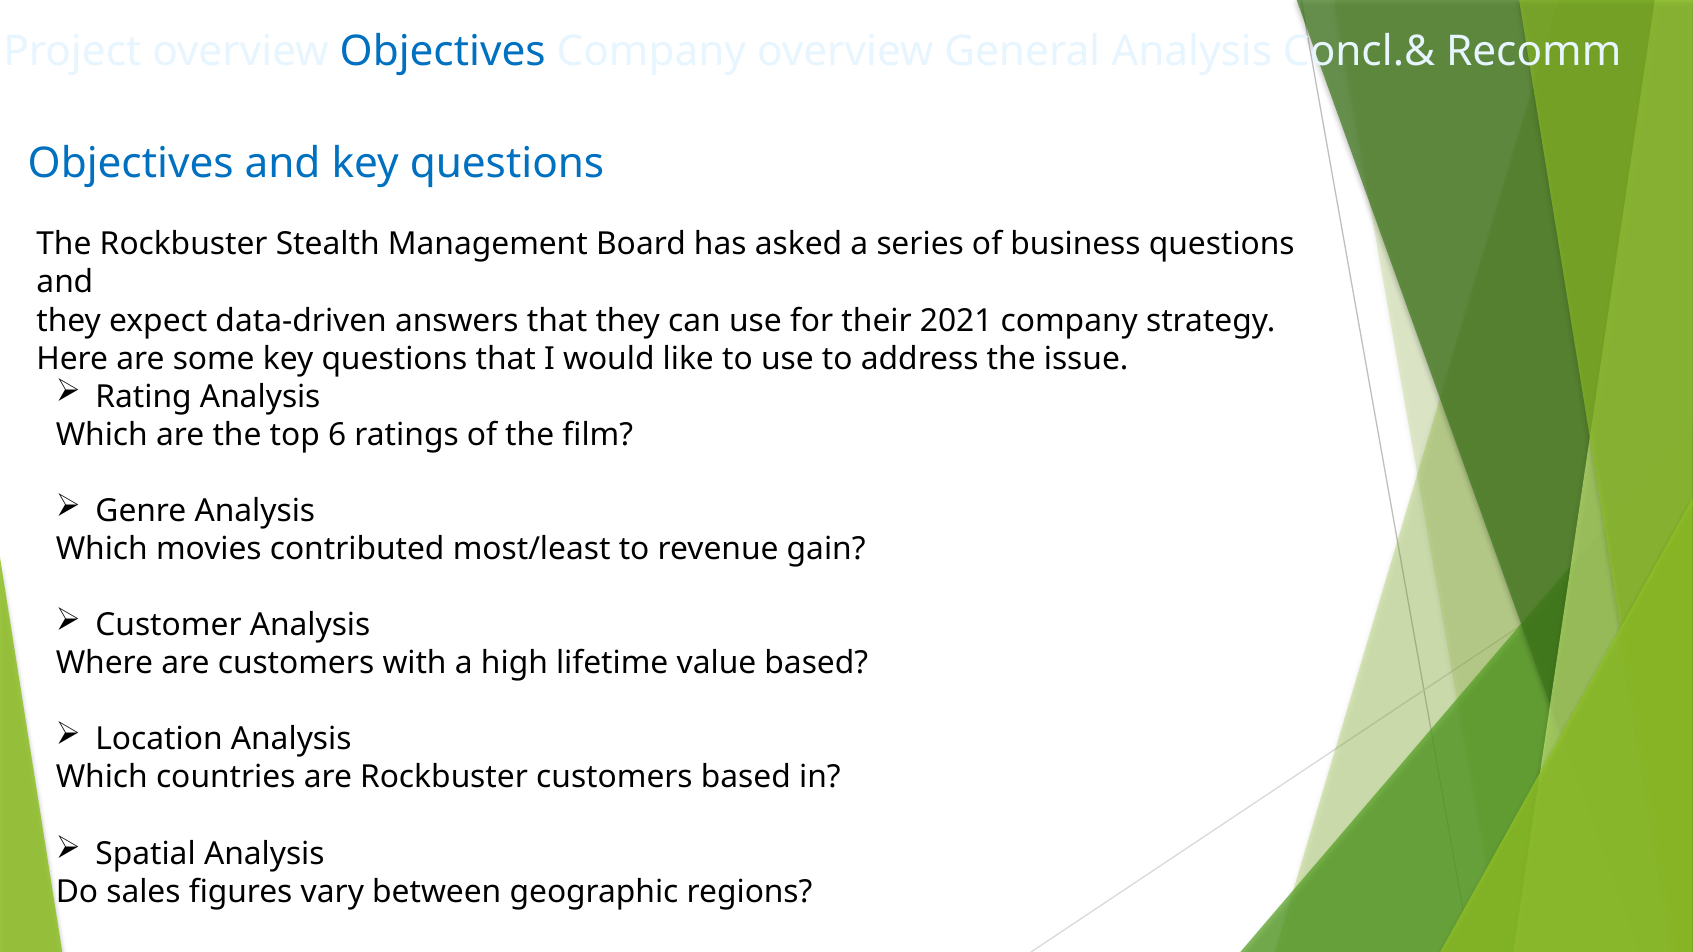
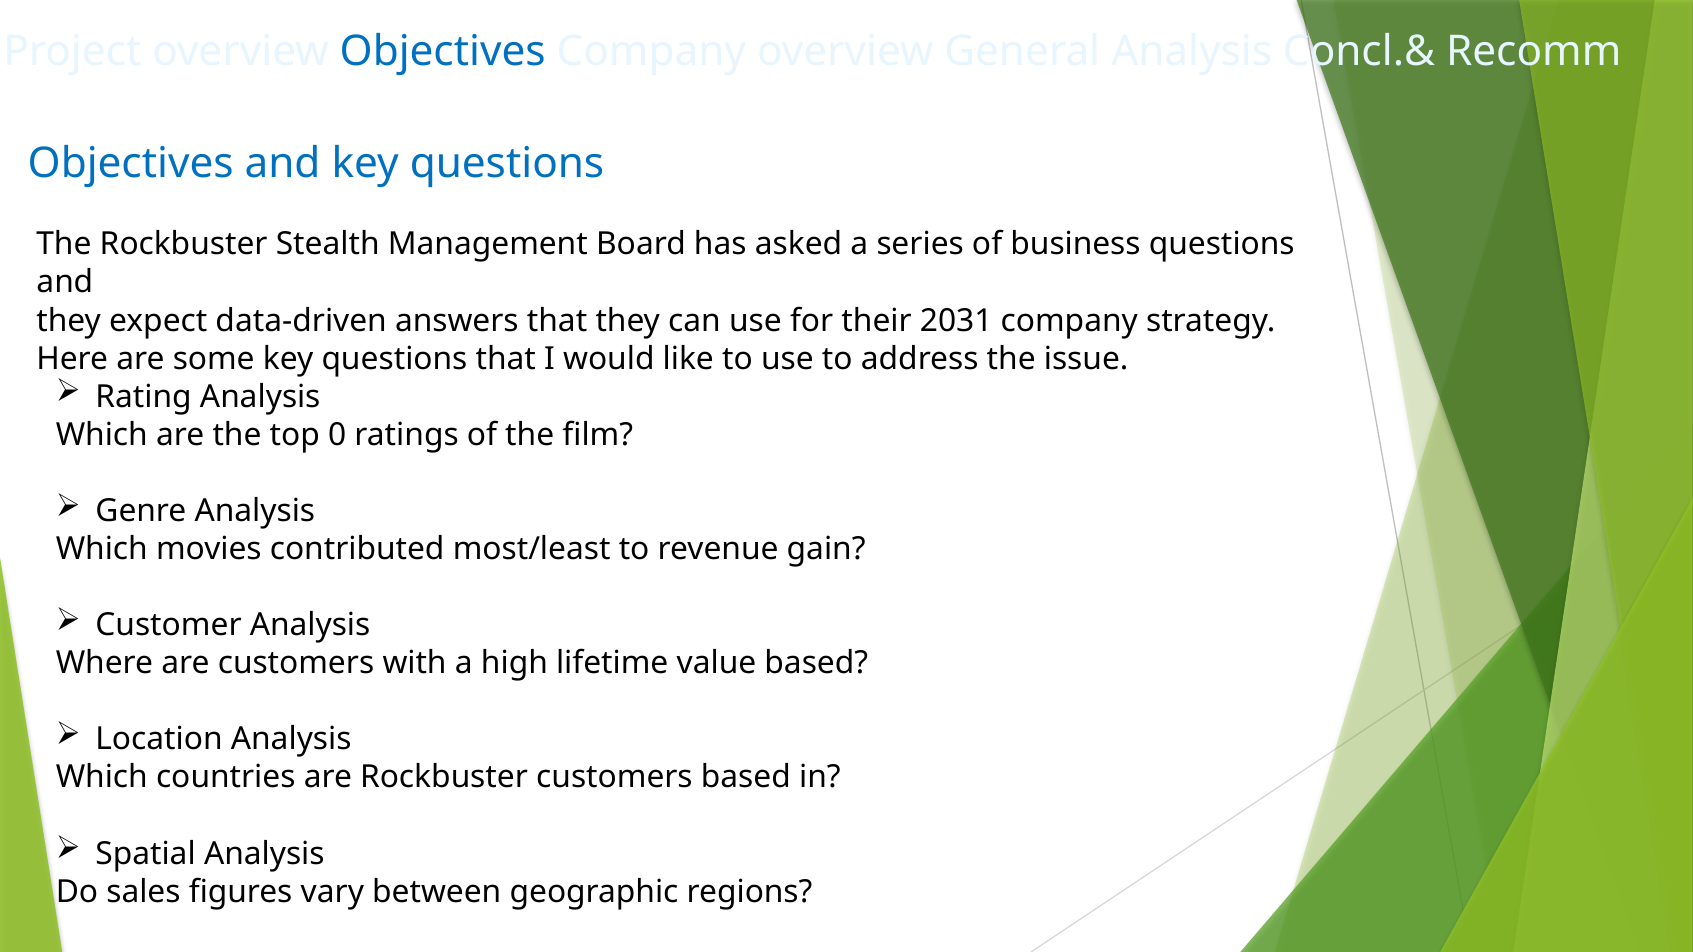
2021: 2021 -> 2031
6: 6 -> 0
